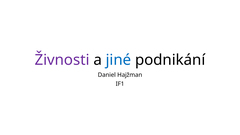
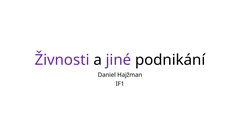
jiné colour: blue -> purple
